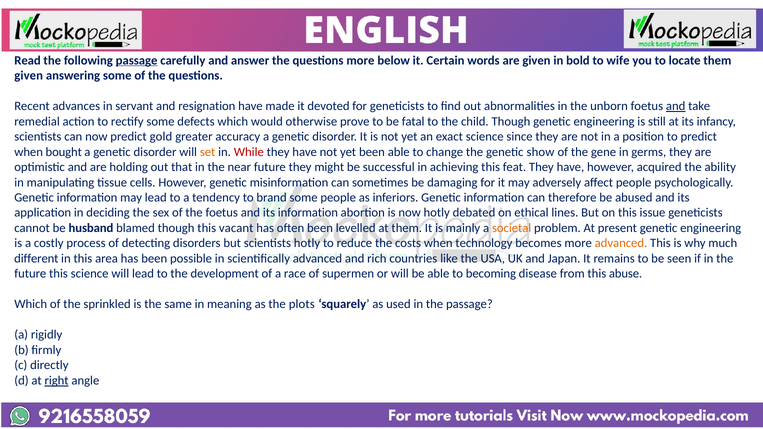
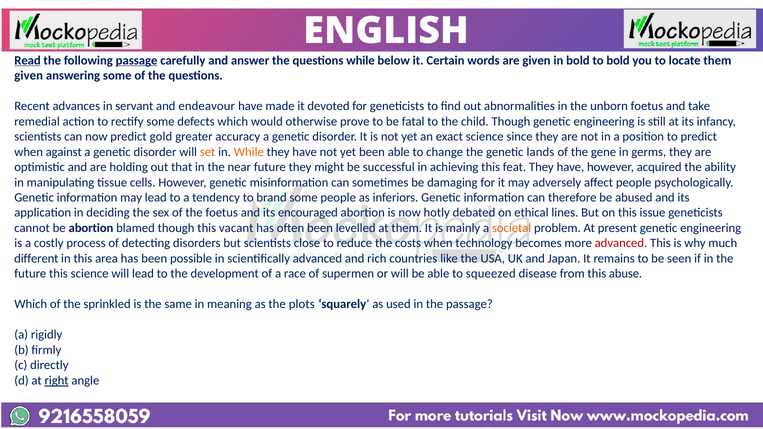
Read underline: none -> present
questions more: more -> while
to wife: wife -> bold
resignation: resignation -> endeavour
and at (676, 106) underline: present -> none
bought: bought -> against
While at (249, 152) colour: red -> orange
show: show -> lands
its information: information -> encouraged
be husband: husband -> abortion
scientists hotly: hotly -> close
advanced at (621, 243) colour: orange -> red
becoming: becoming -> squeezed
